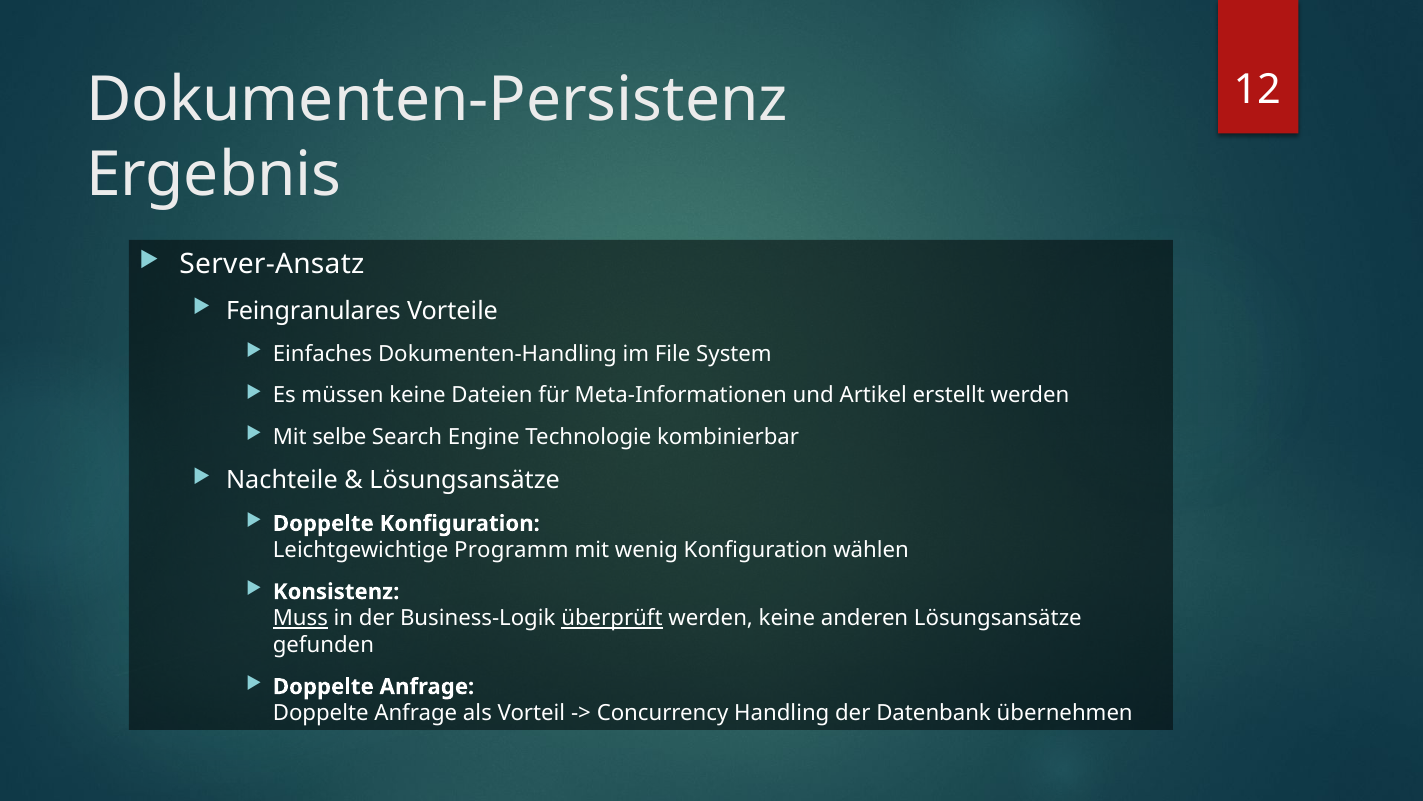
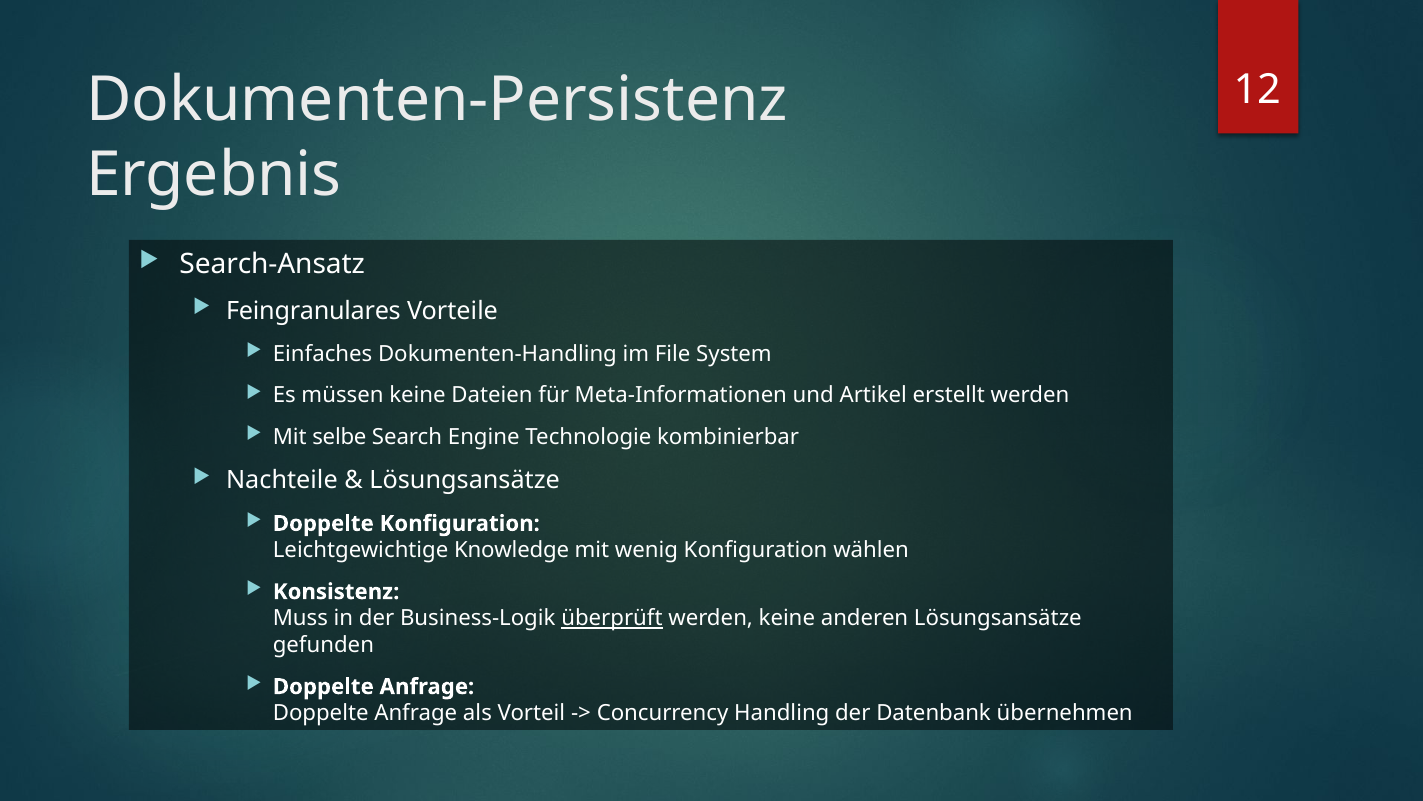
Server-Ansatz: Server-Ansatz -> Search-Ansatz
Programm: Programm -> Knowledge
Muss underline: present -> none
